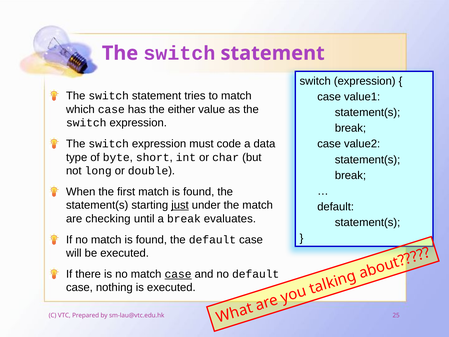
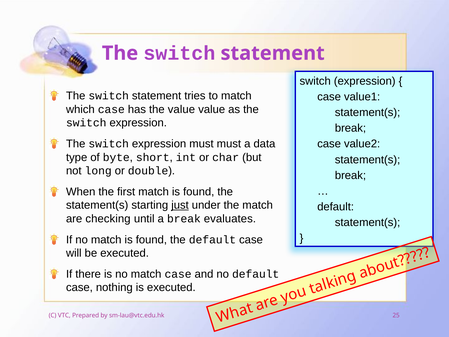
the either: either -> value
must code: code -> must
case at (178, 274) underline: present -> none
